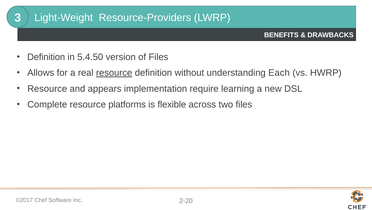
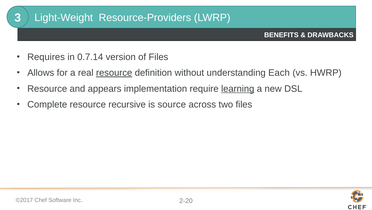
Definition at (46, 57): Definition -> Requires
5.4.50: 5.4.50 -> 0.7.14
learning underline: none -> present
platforms: platforms -> recursive
flexible: flexible -> source
